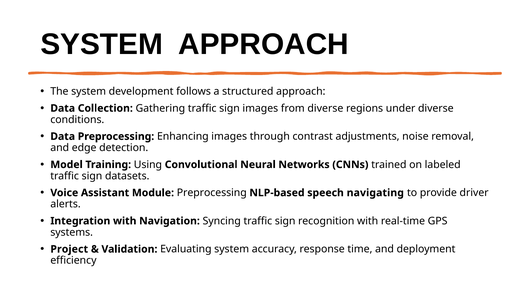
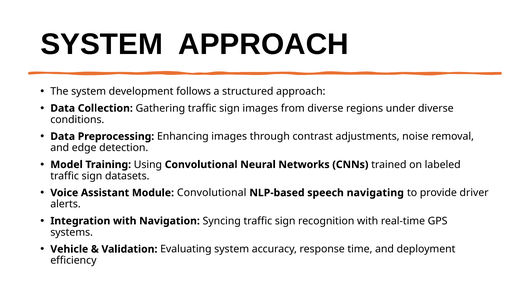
Module Preprocessing: Preprocessing -> Convolutional
Project: Project -> Vehicle
